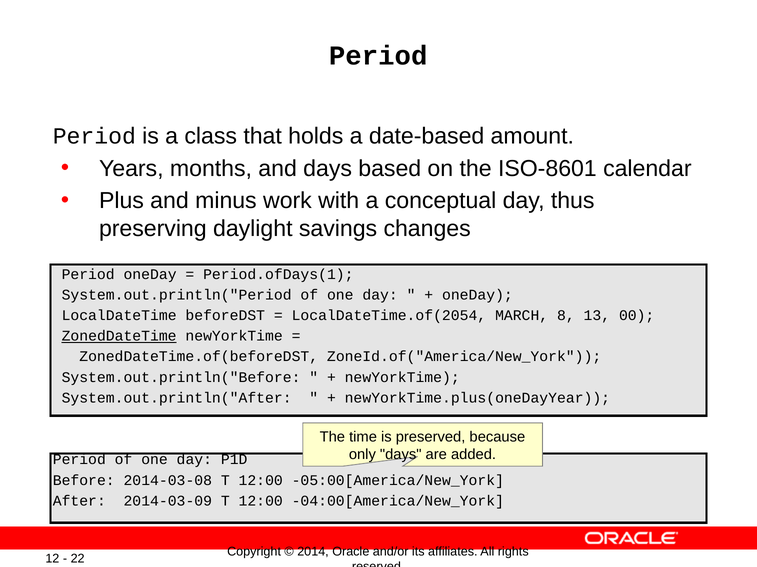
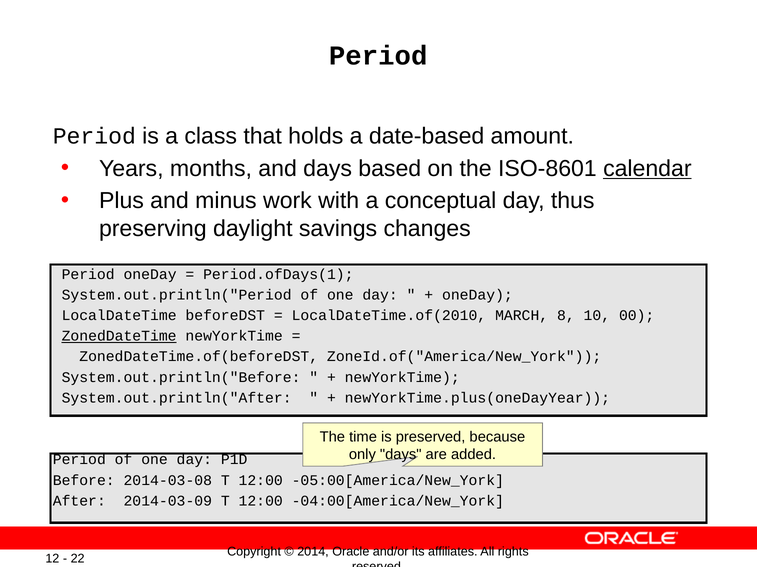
calendar underline: none -> present
LocalDateTime.of(2054: LocalDateTime.of(2054 -> LocalDateTime.of(2010
13: 13 -> 10
